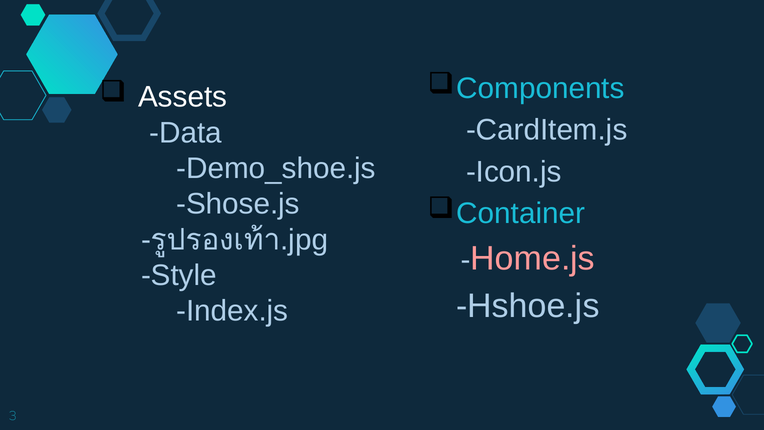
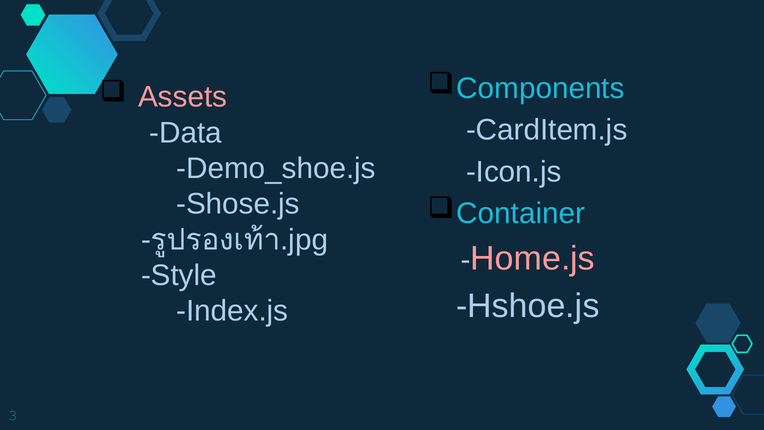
Assets colour: white -> pink
